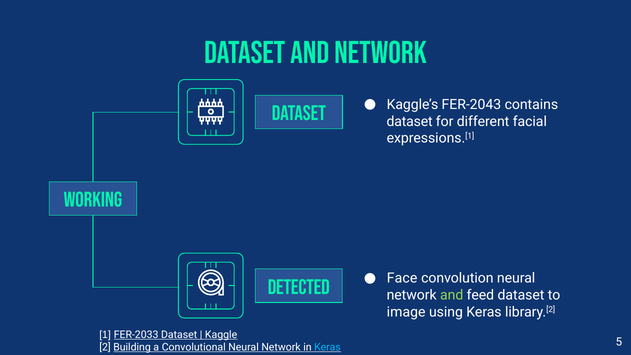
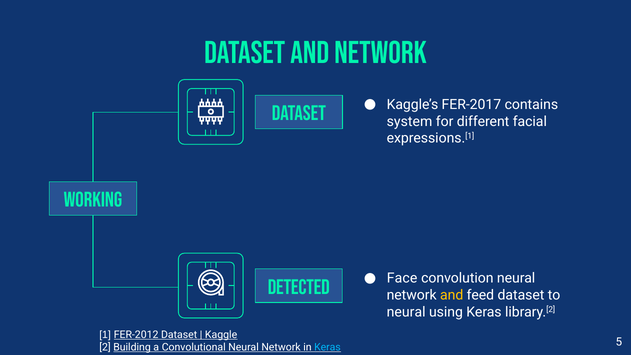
FER-2043: FER-2043 -> FER-2017
dataset at (410, 122): dataset -> system
and at (452, 295) colour: light green -> yellow
image at (406, 312): image -> neural
FER-2033: FER-2033 -> FER-2012
